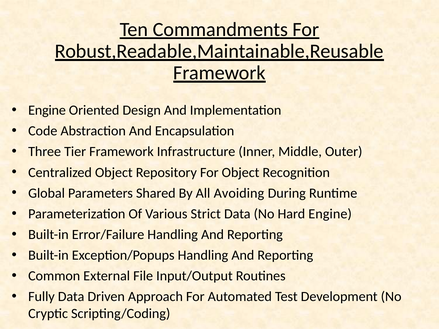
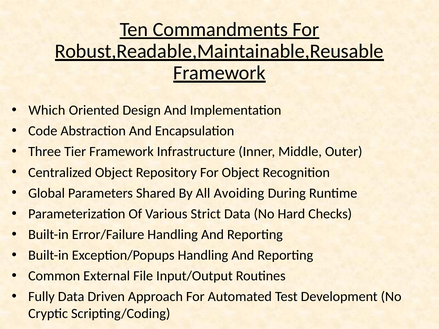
Engine at (47, 110): Engine -> Which
Hard Engine: Engine -> Checks
